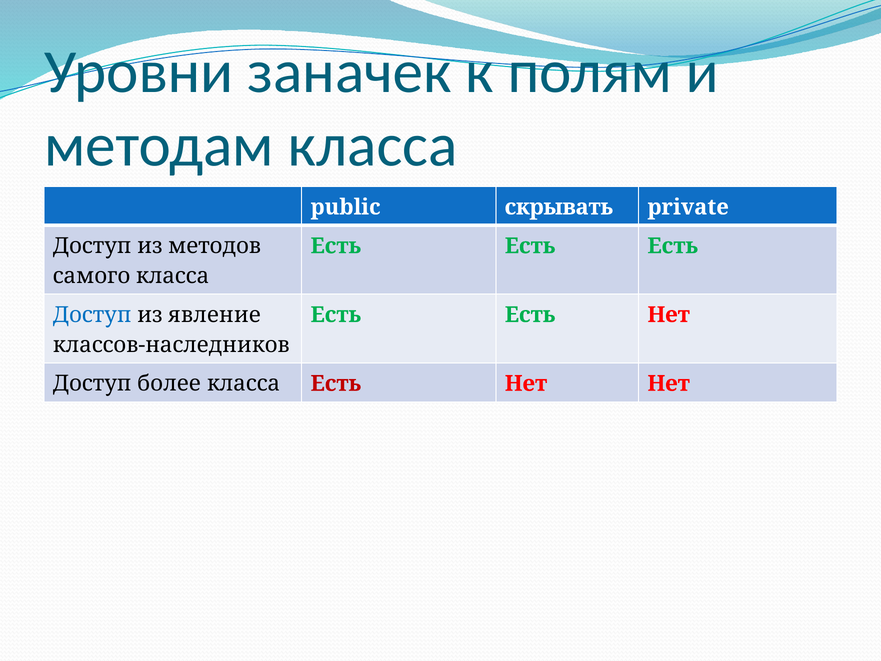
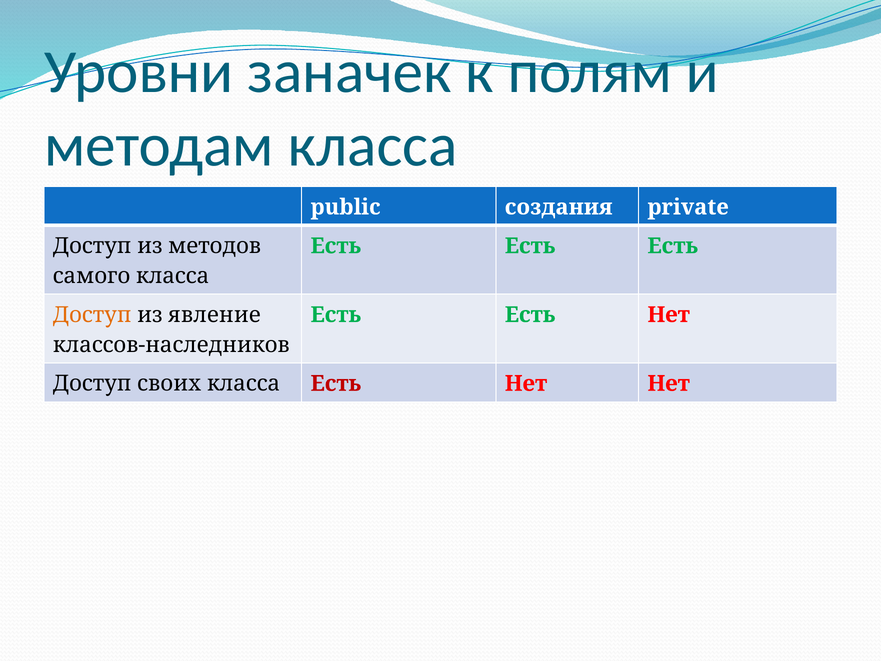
скрывать: скрывать -> создания
Доступ at (92, 315) colour: blue -> orange
более: более -> своих
